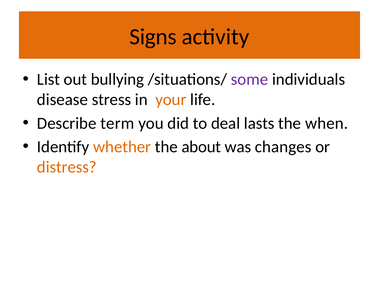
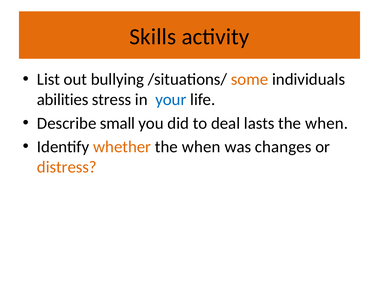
Signs: Signs -> Skills
some colour: purple -> orange
disease: disease -> abilities
your colour: orange -> blue
term: term -> small
about at (201, 147): about -> when
